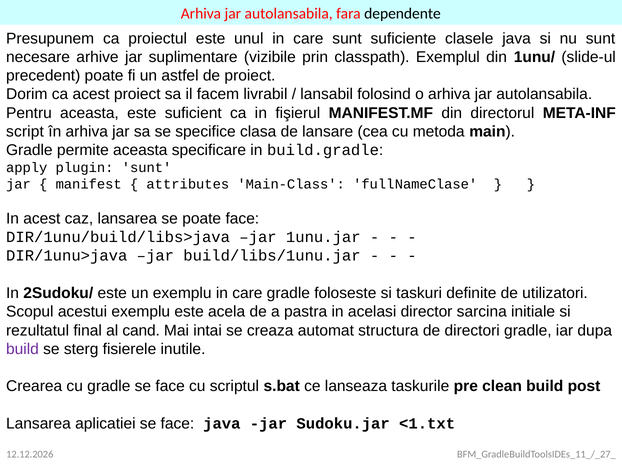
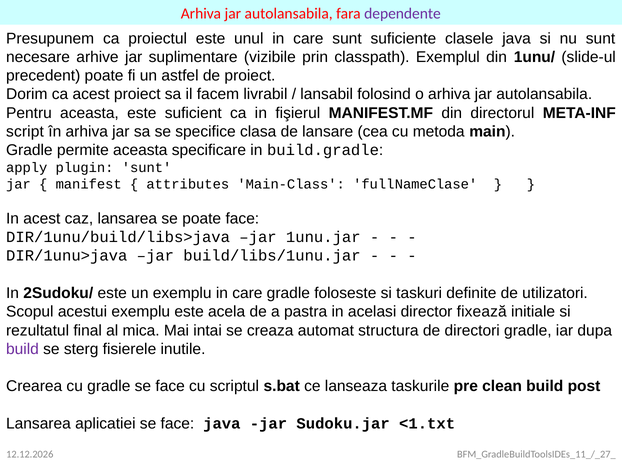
dependente colour: black -> purple
sarcina: sarcina -> fixează
cand: cand -> mica
